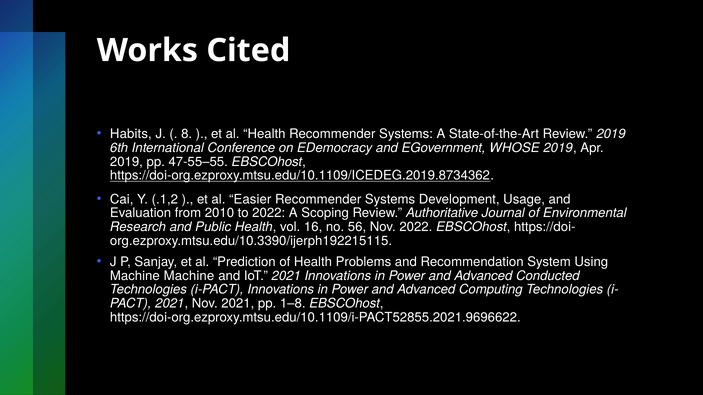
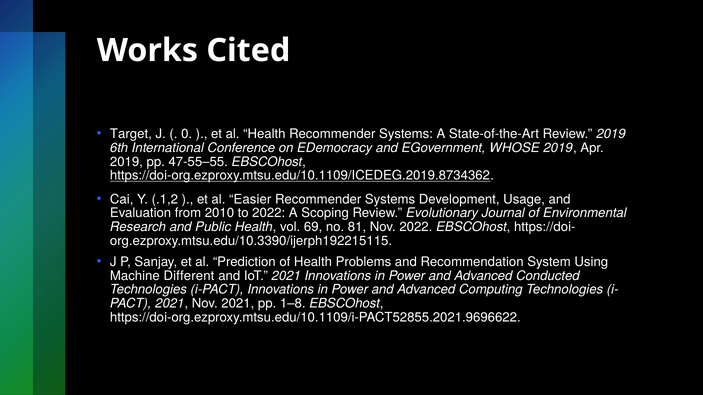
Habits: Habits -> Target
8: 8 -> 0
Authoritative: Authoritative -> Evolutionary
16: 16 -> 69
56: 56 -> 81
Machine Machine: Machine -> Different
